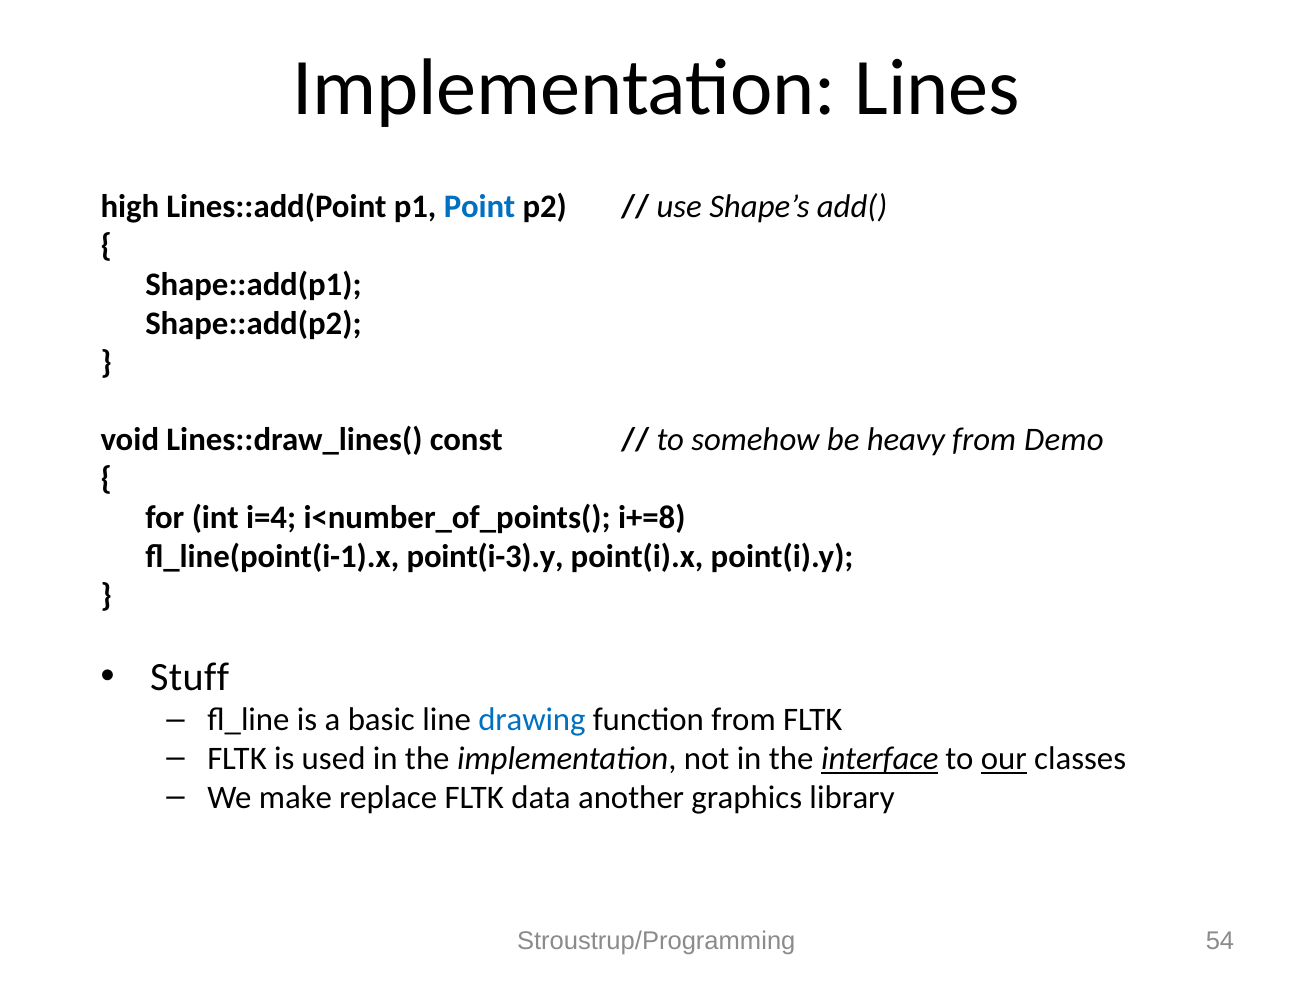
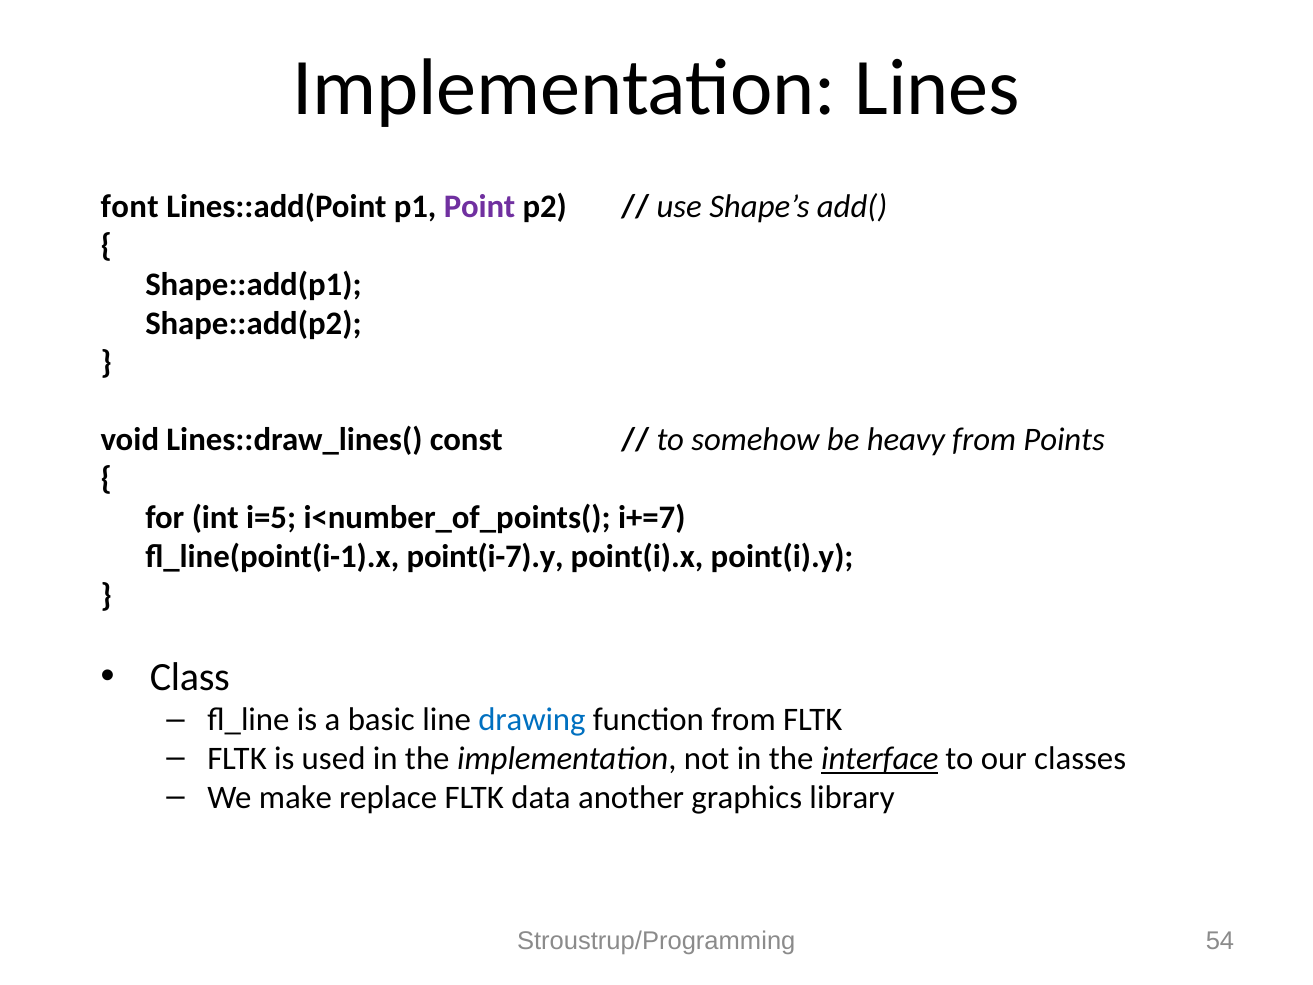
high: high -> font
Point colour: blue -> purple
Demo: Demo -> Points
i=4: i=4 -> i=5
i+=8: i+=8 -> i+=7
point(i-3).y: point(i-3).y -> point(i-7).y
Stuff: Stuff -> Class
our underline: present -> none
